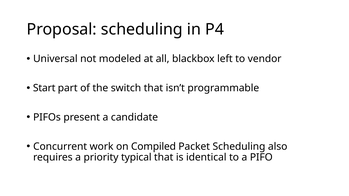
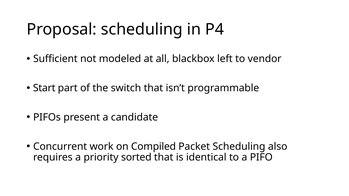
Universal: Universal -> Sufficient
typical: typical -> sorted
